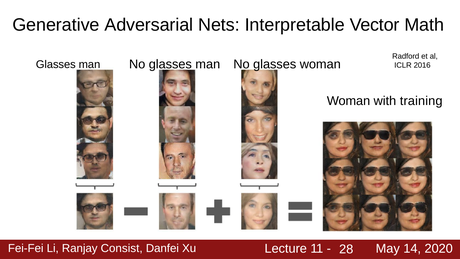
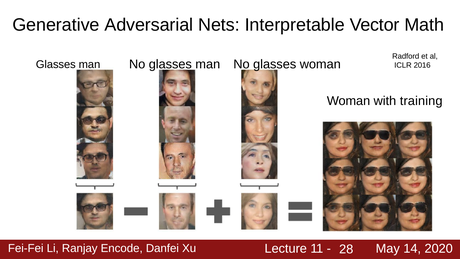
Consist: Consist -> Encode
